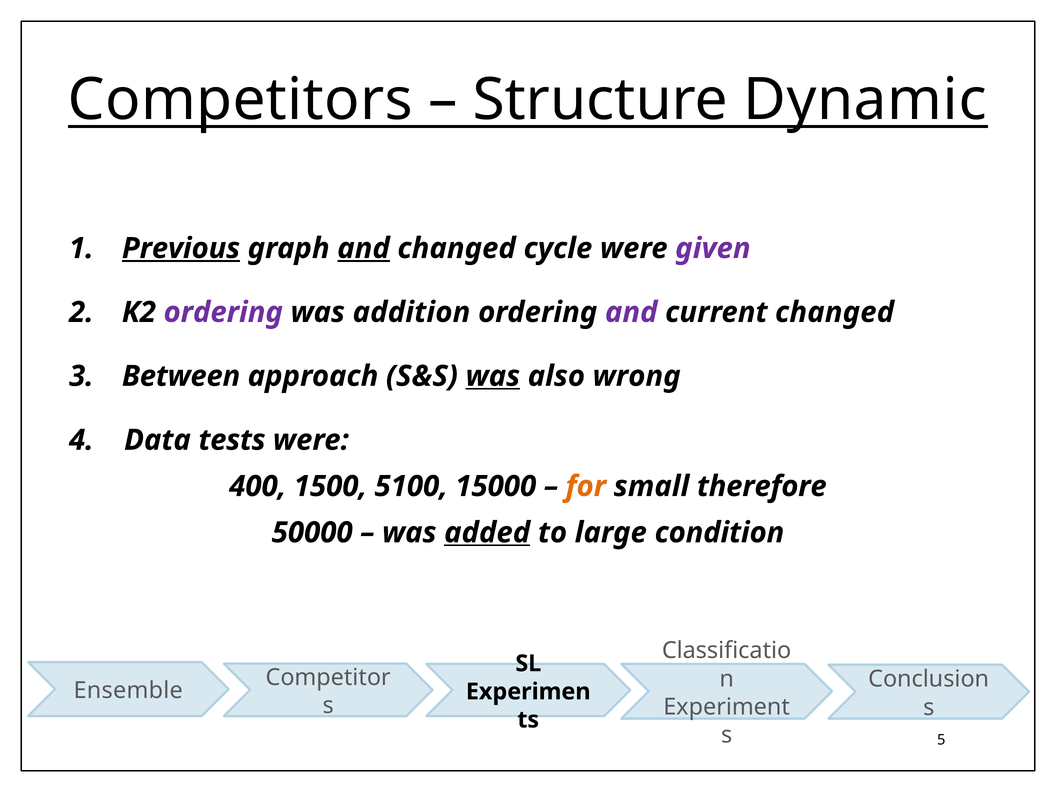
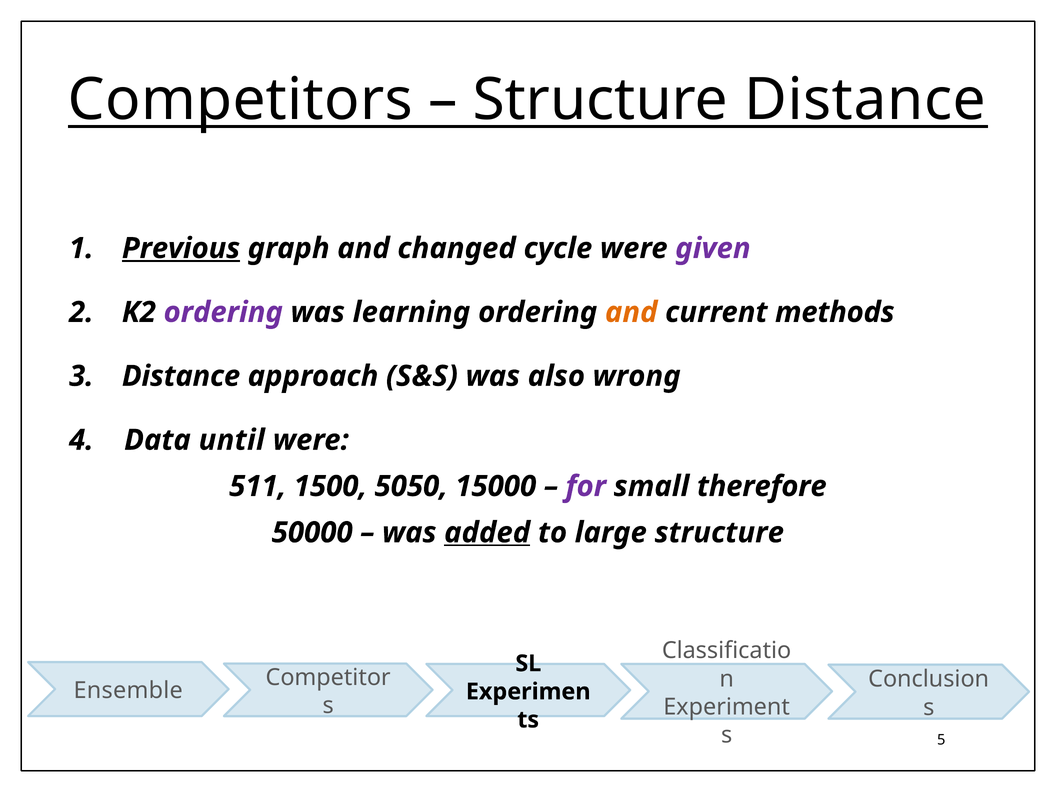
Structure Dynamic: Dynamic -> Distance
and at (364, 248) underline: present -> none
addition: addition -> learning
and at (631, 312) colour: purple -> orange
current changed: changed -> methods
Between at (181, 376): Between -> Distance
was at (493, 376) underline: present -> none
tests: tests -> until
400: 400 -> 511
5100: 5100 -> 5050
for colour: orange -> purple
large condition: condition -> structure
